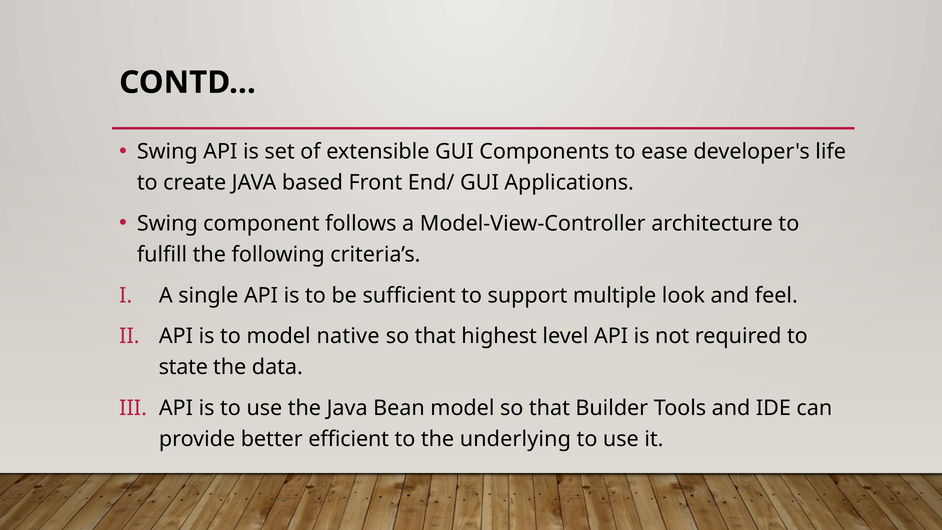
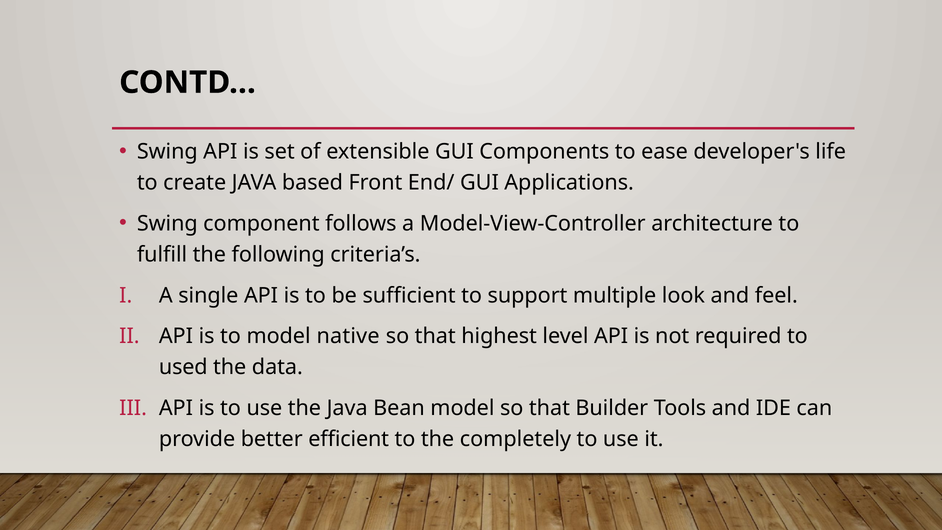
state: state -> used
underlying: underlying -> completely
